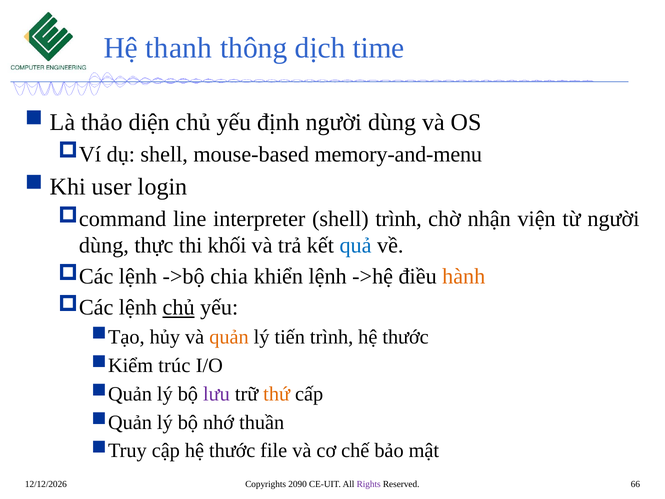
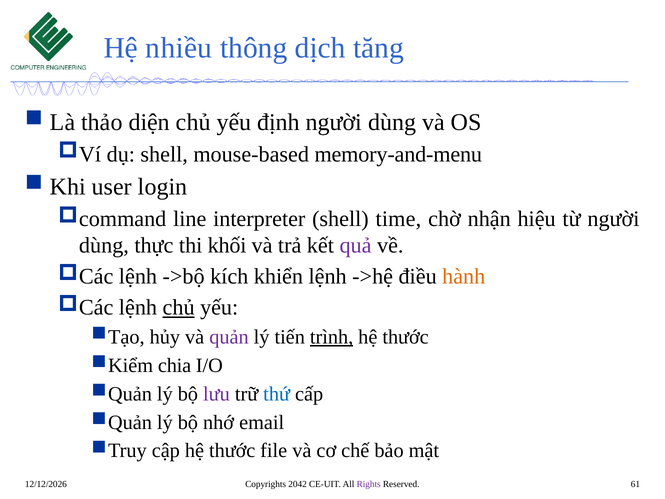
thanh: thanh -> nhiều
time: time -> tăng
shell trình: trình -> time
viện: viện -> hiệu
quả colour: blue -> purple
chia: chia -> kích
quản colour: orange -> purple
trình at (332, 337) underline: none -> present
trúc: trúc -> chia
thứ colour: orange -> blue
thuần: thuần -> email
2090: 2090 -> 2042
66: 66 -> 61
